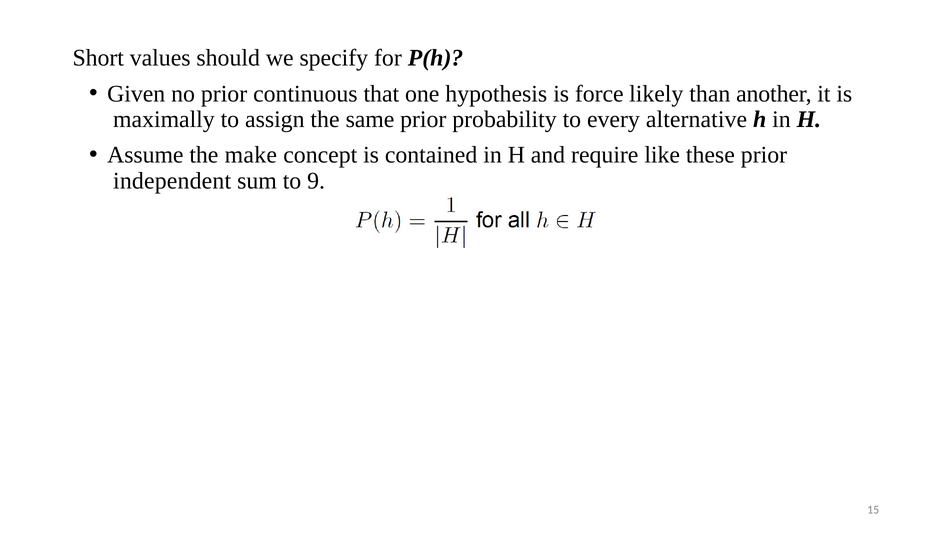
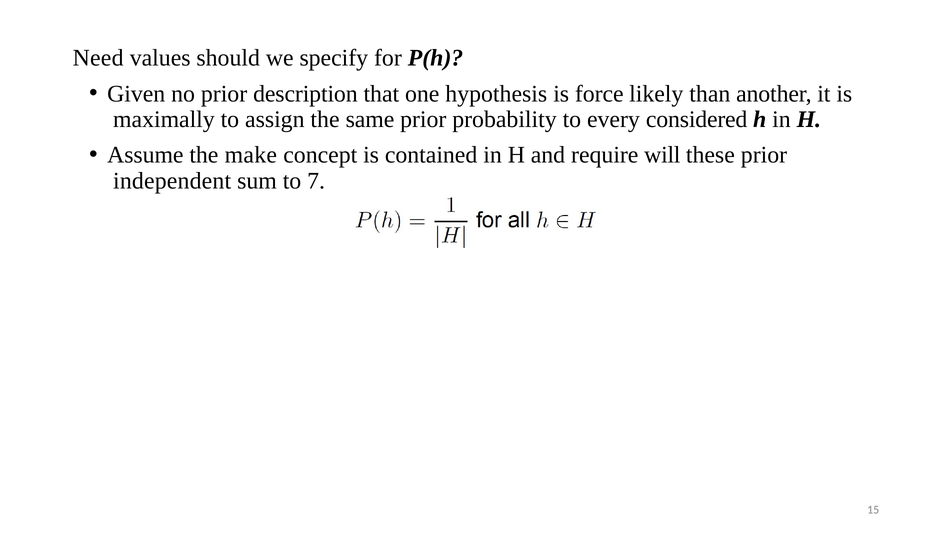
Short: Short -> Need
continuous: continuous -> description
alternative: alternative -> considered
like: like -> will
9: 9 -> 7
